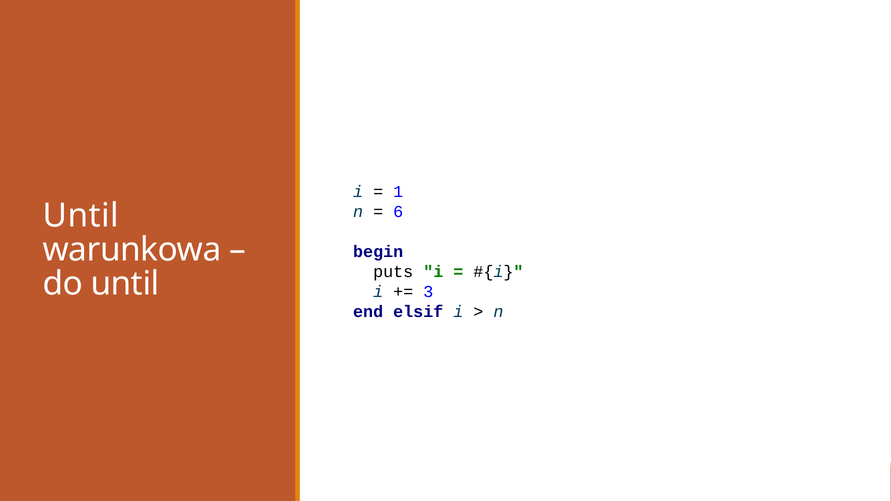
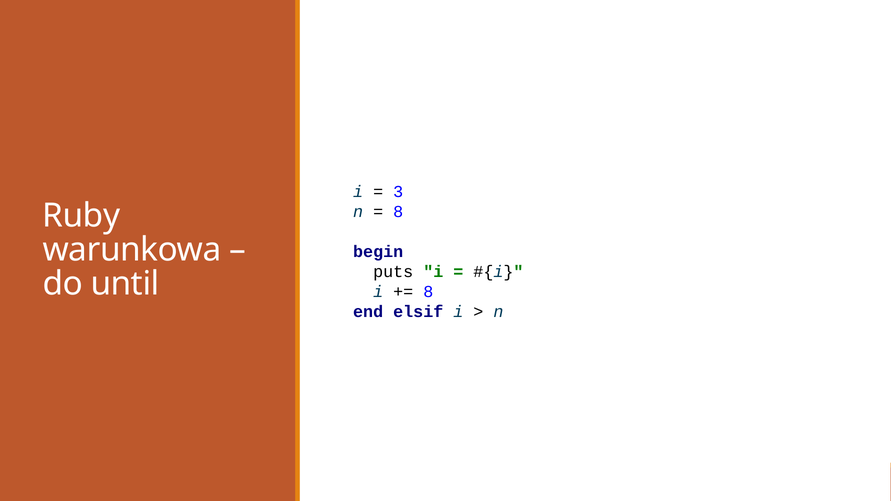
1: 1 -> 3
6 at (398, 212): 6 -> 8
Until at (81, 216): Until -> Ruby
3 at (428, 292): 3 -> 8
